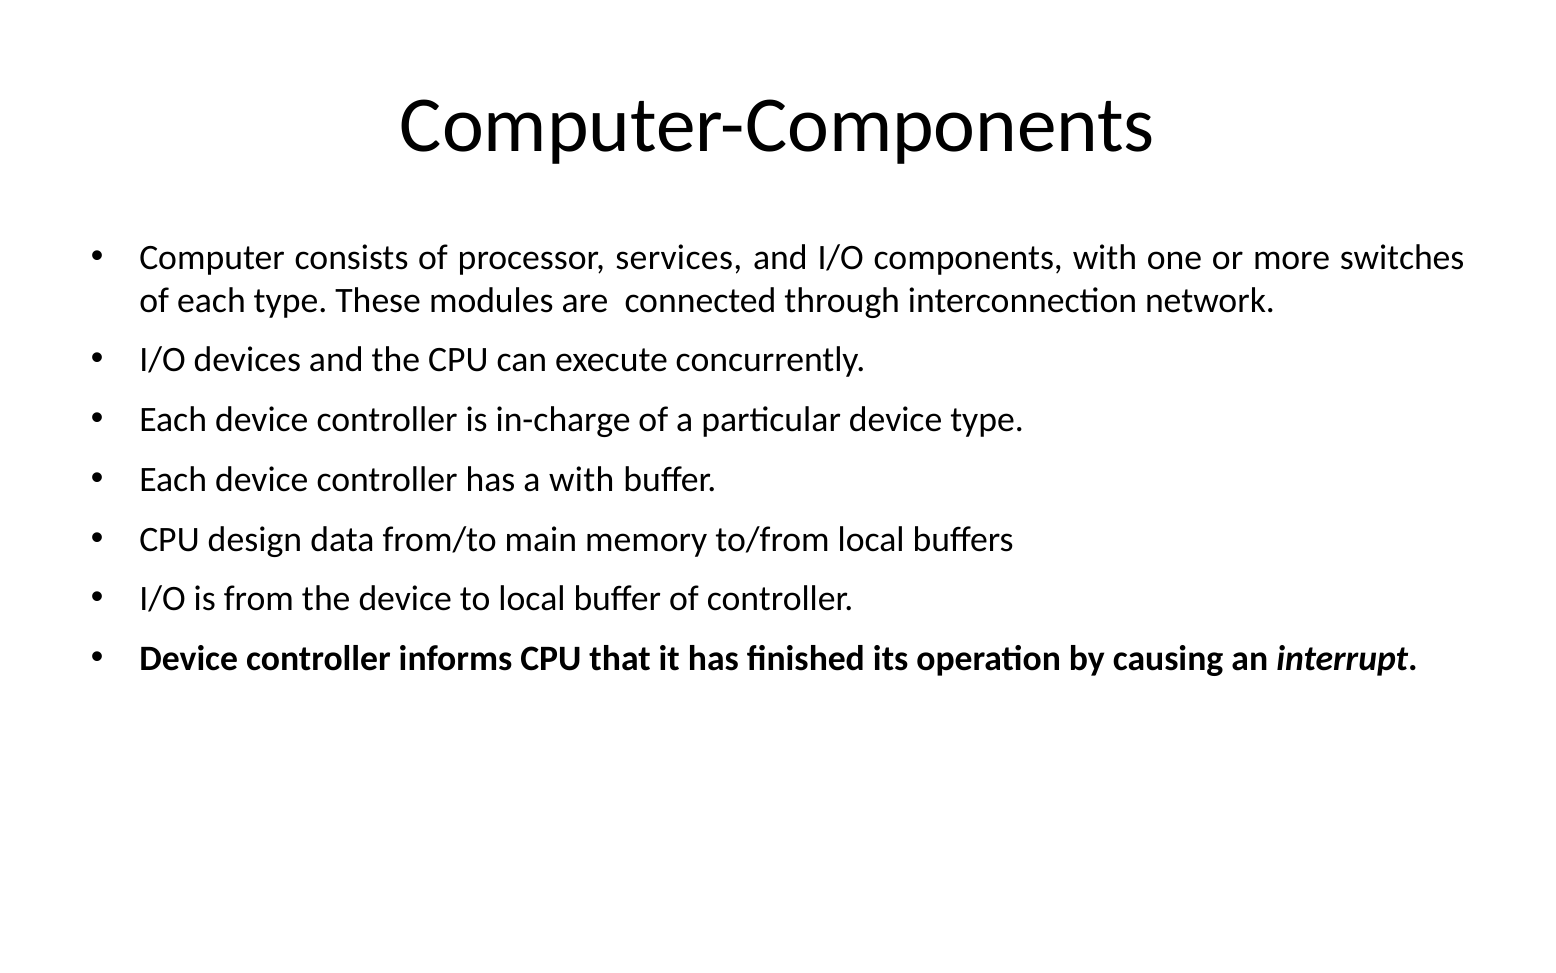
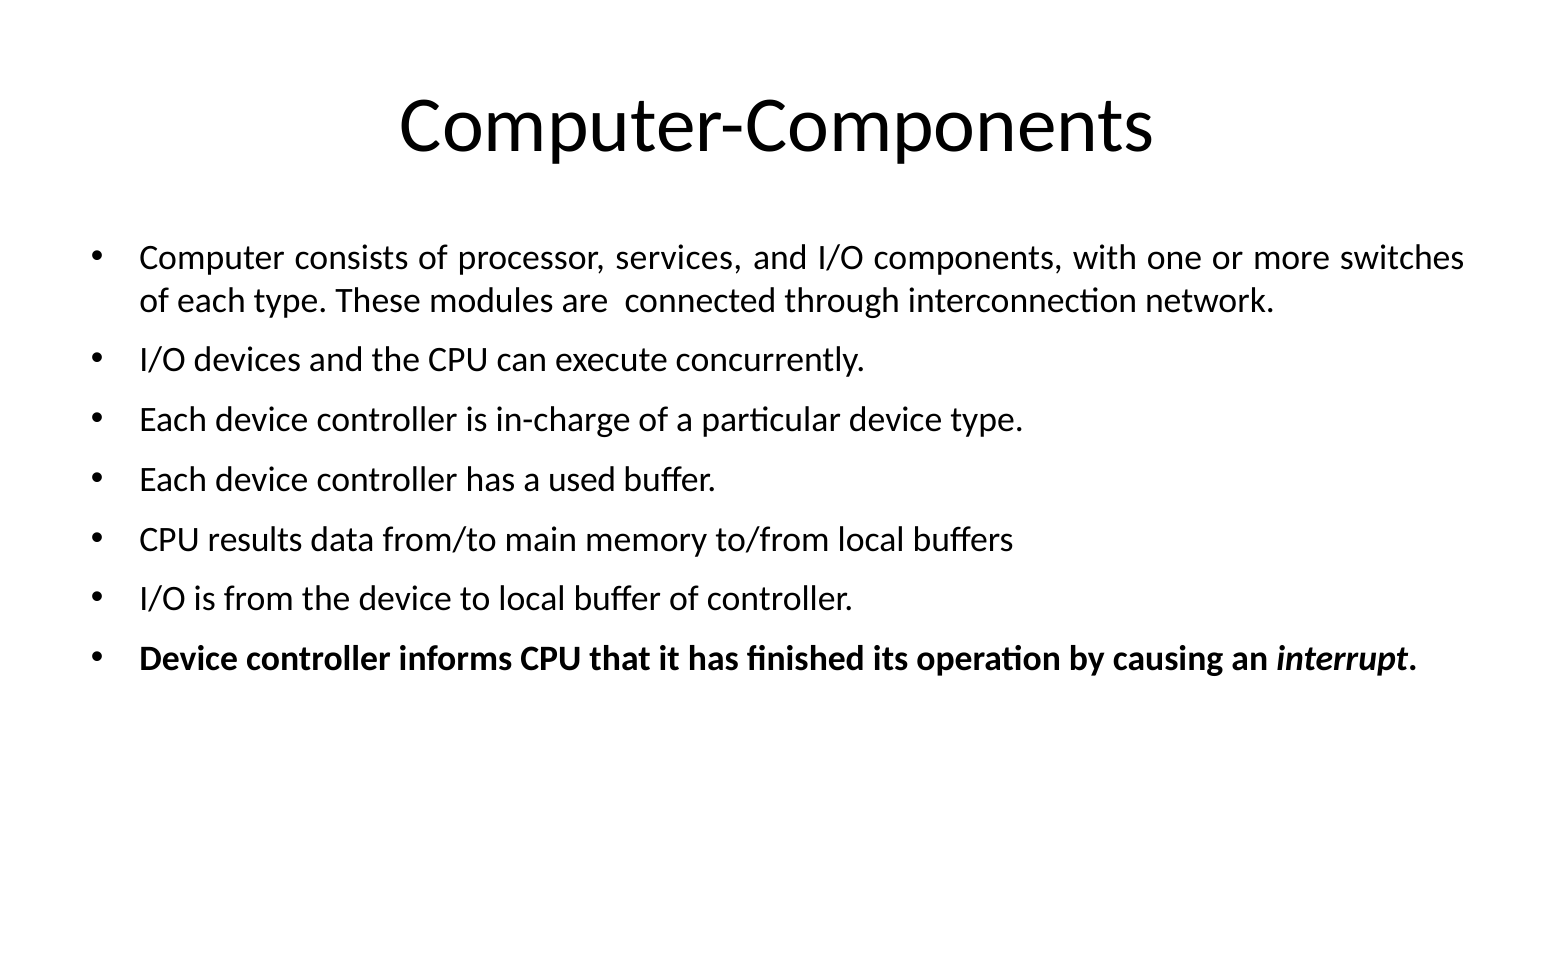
a with: with -> used
design: design -> results
